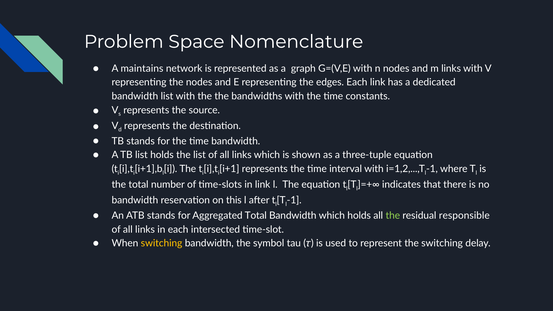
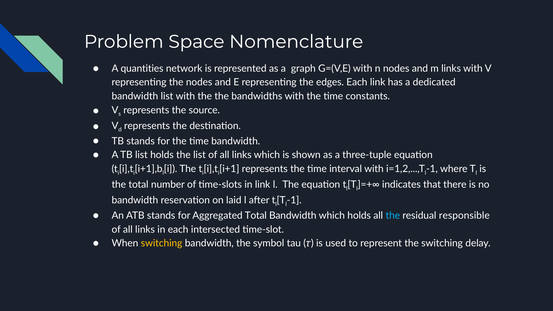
maintains: maintains -> quantities
this: this -> laid
the at (393, 216) colour: light green -> light blue
